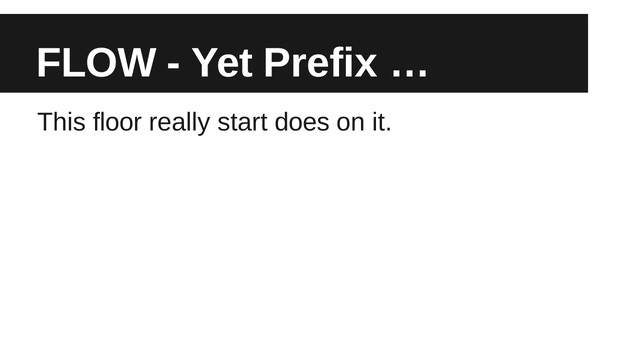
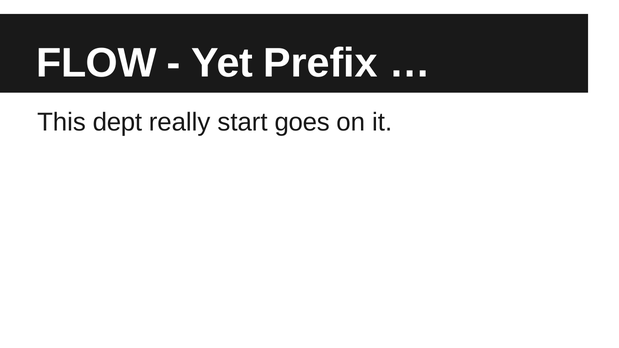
floor: floor -> dept
does: does -> goes
